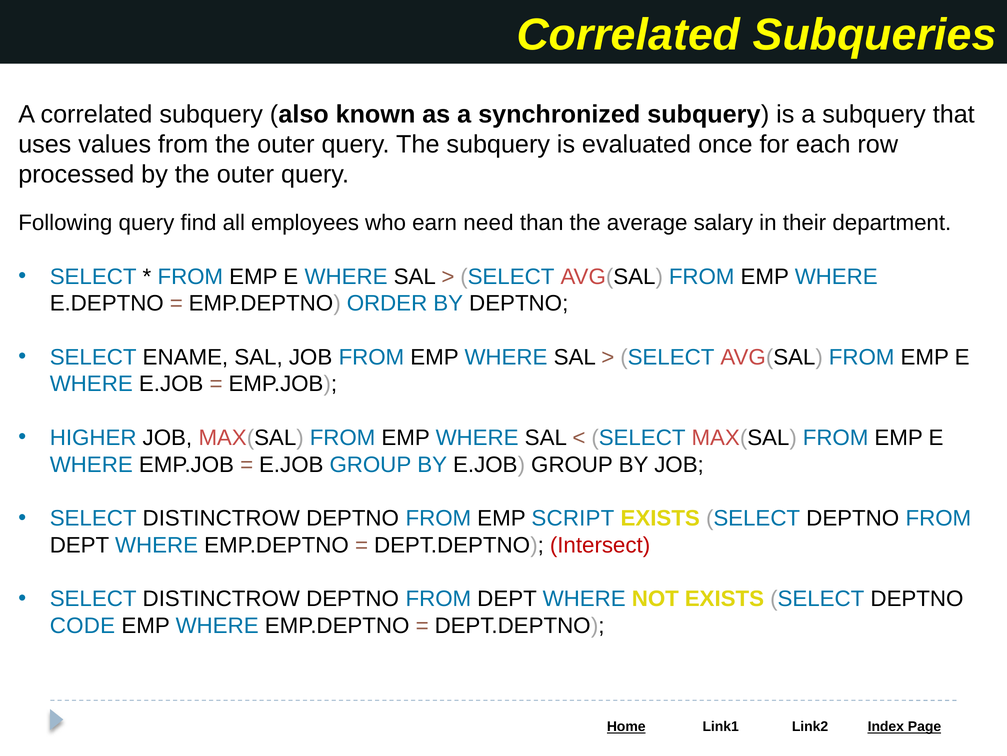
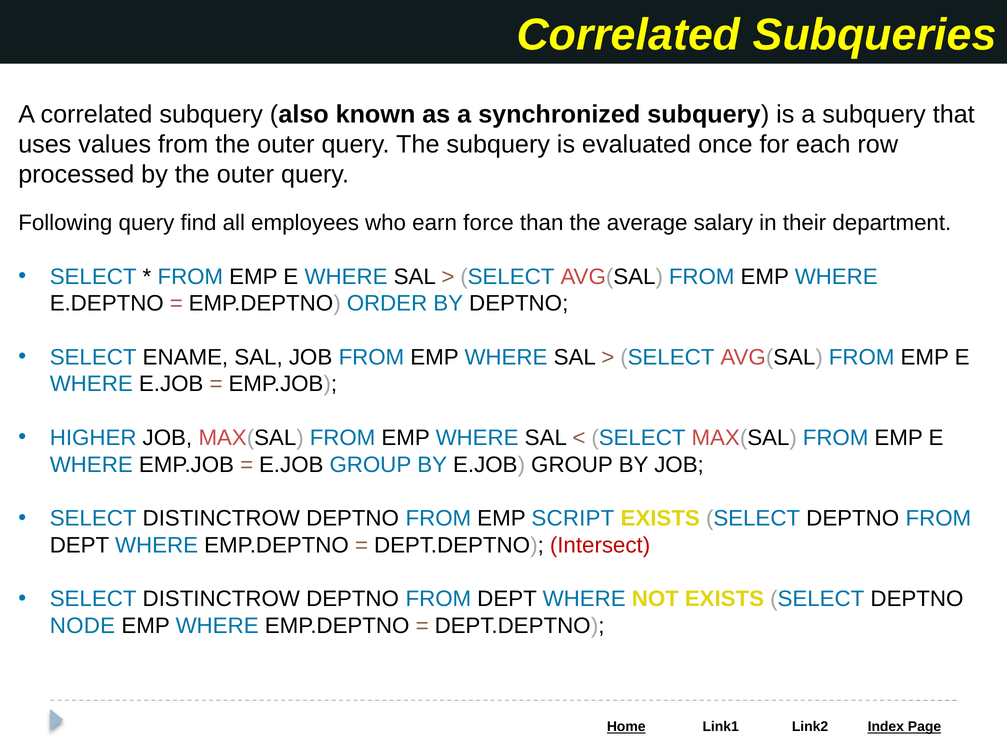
need: need -> force
CODE: CODE -> NODE
